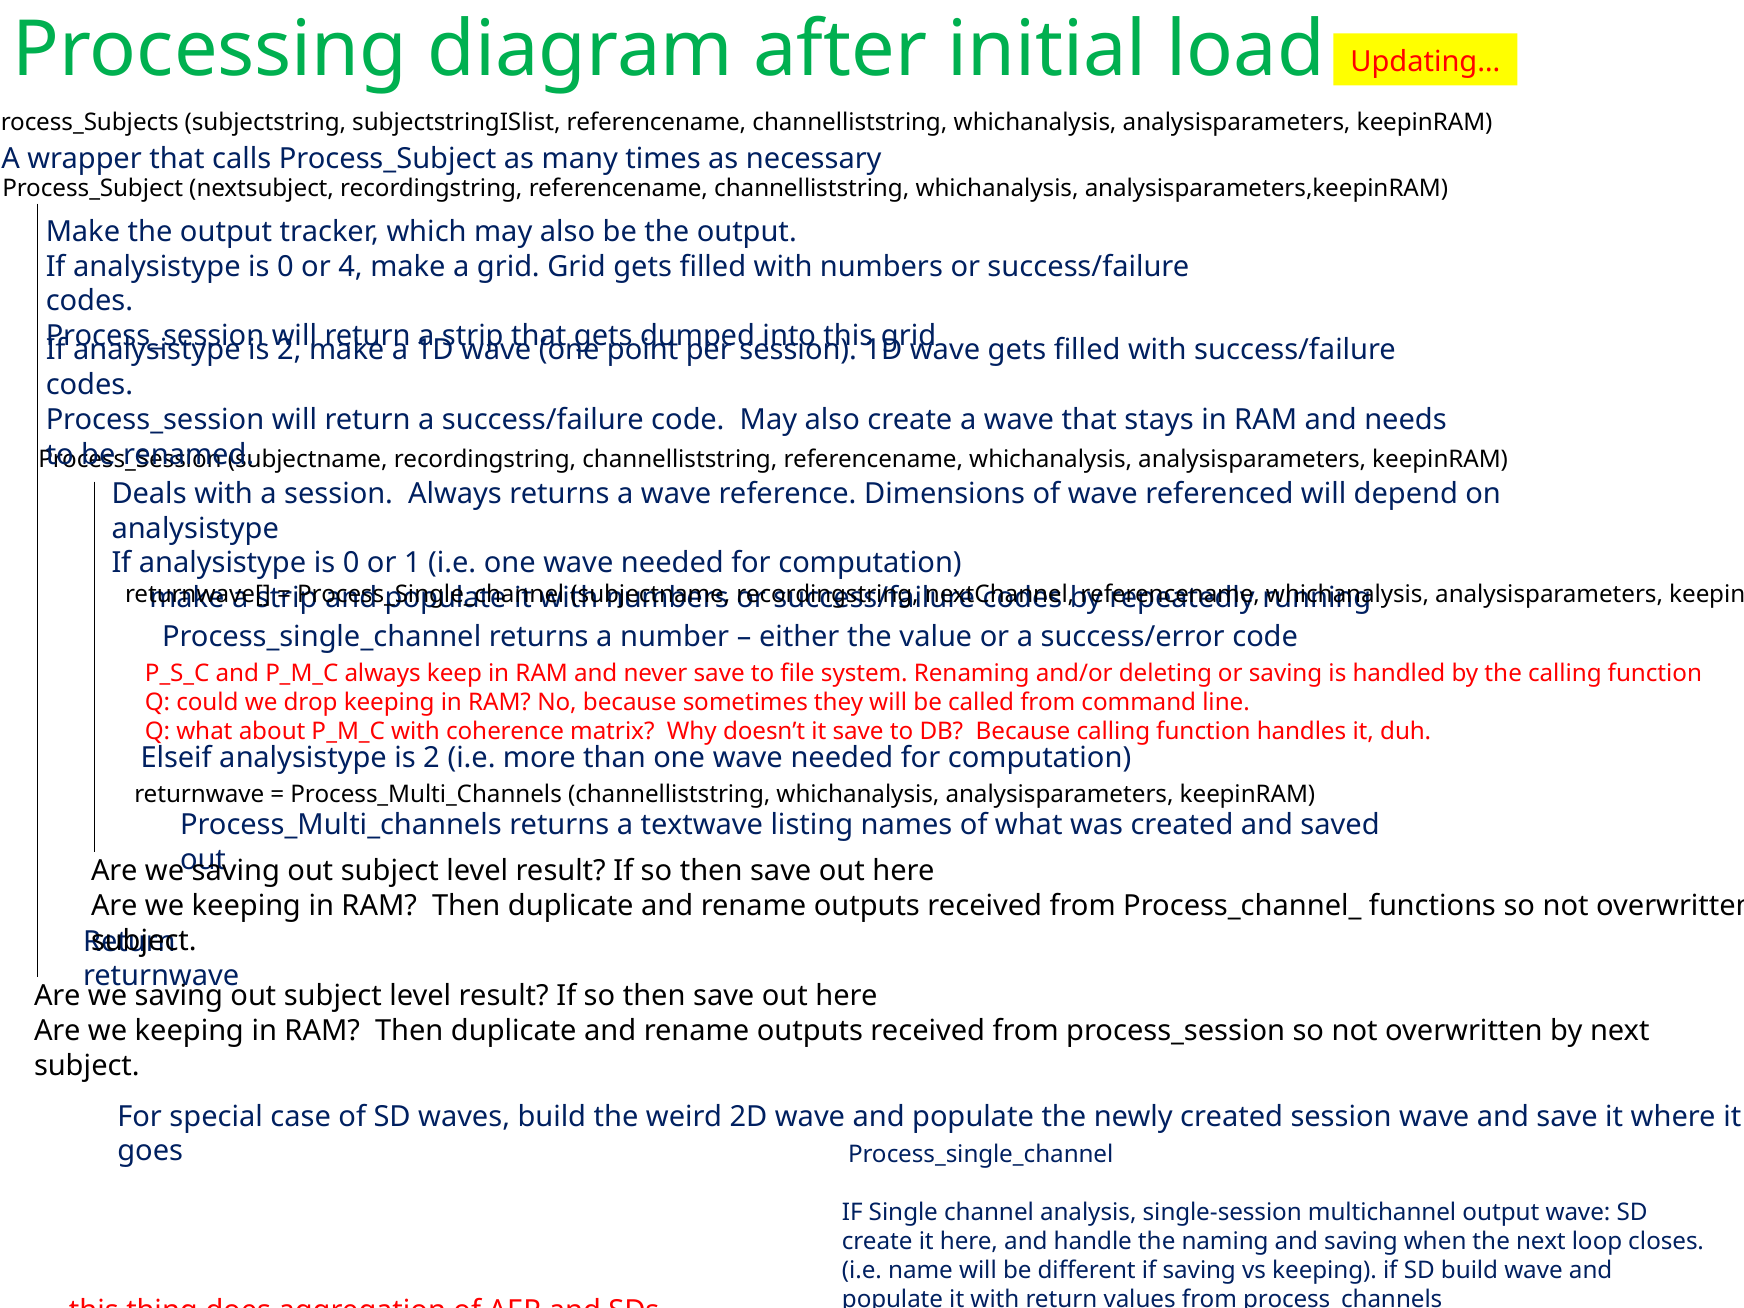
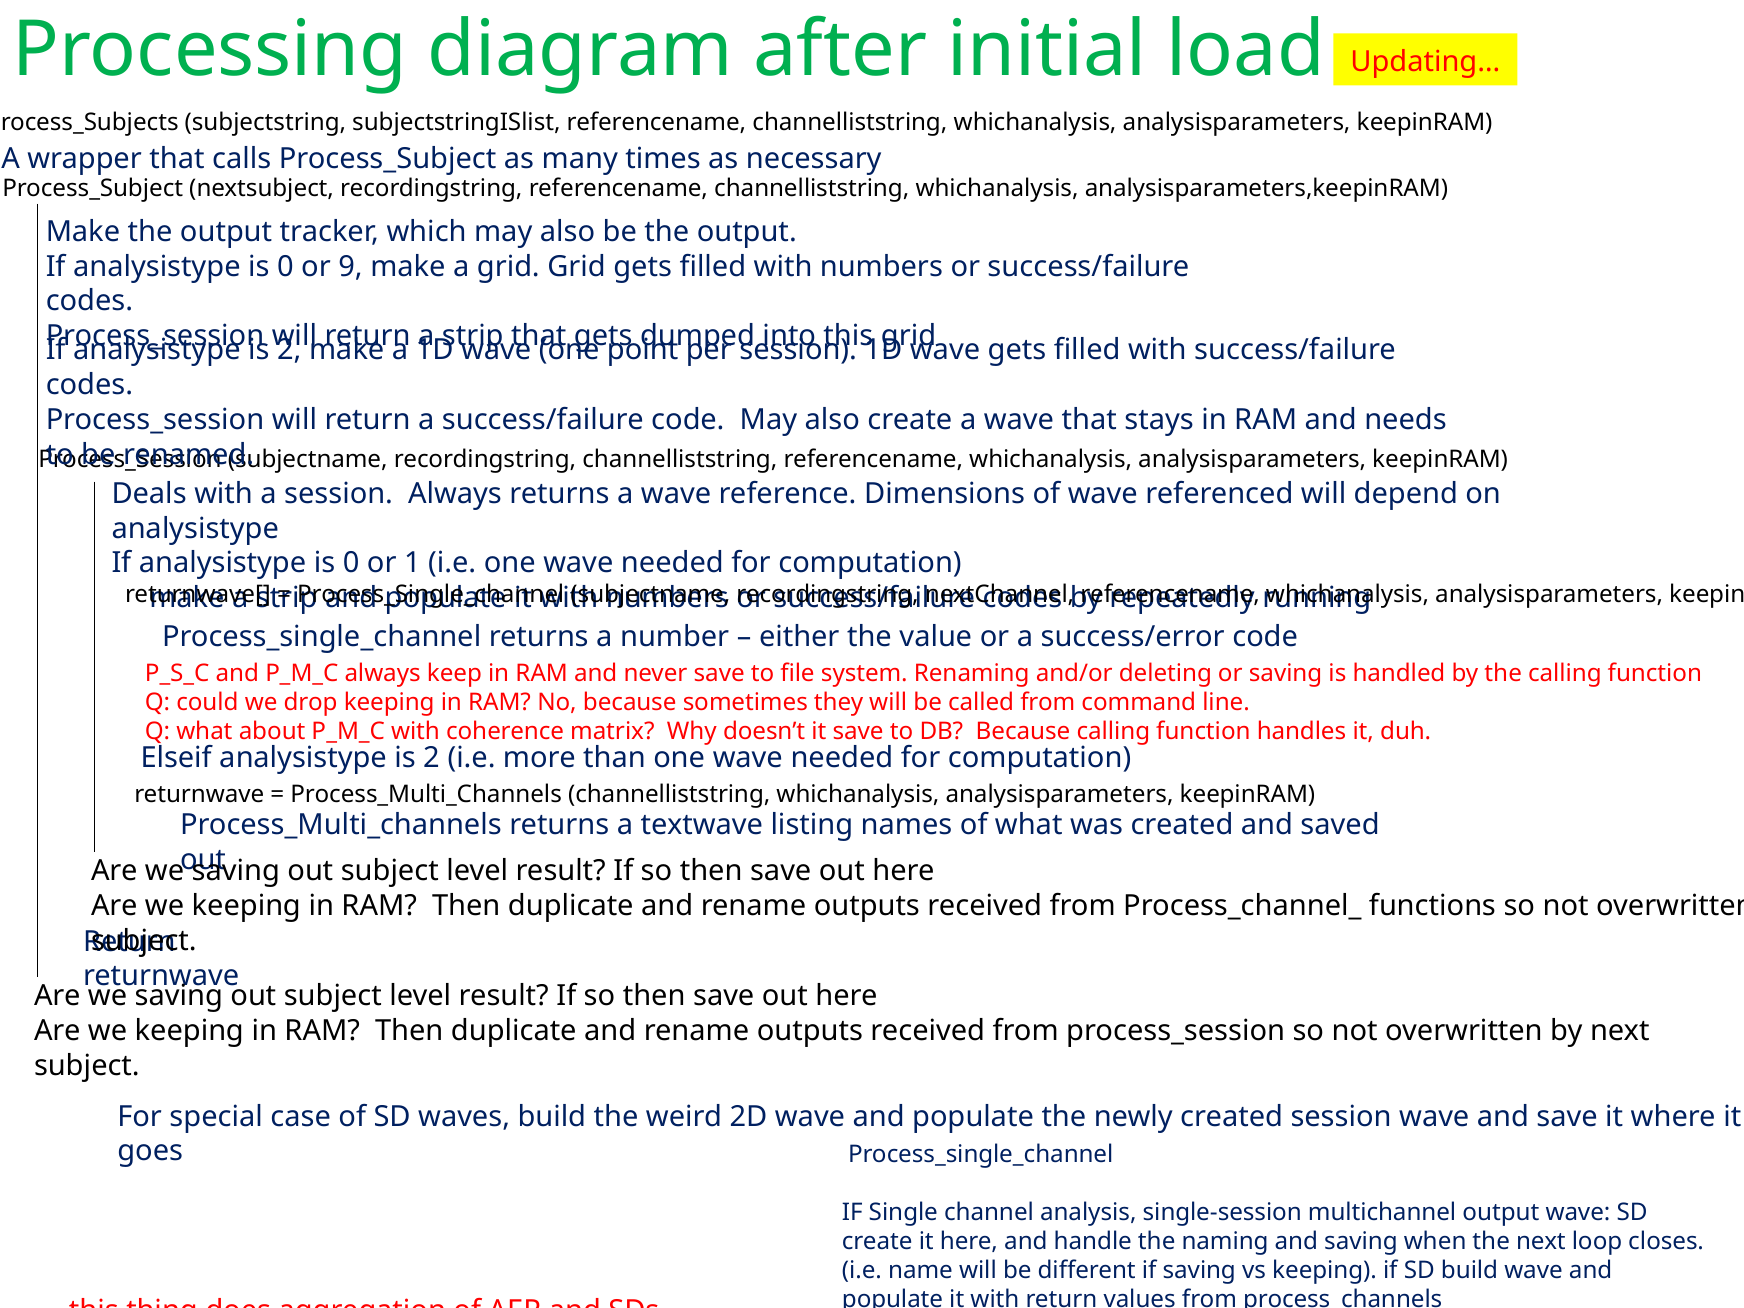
4: 4 -> 9
